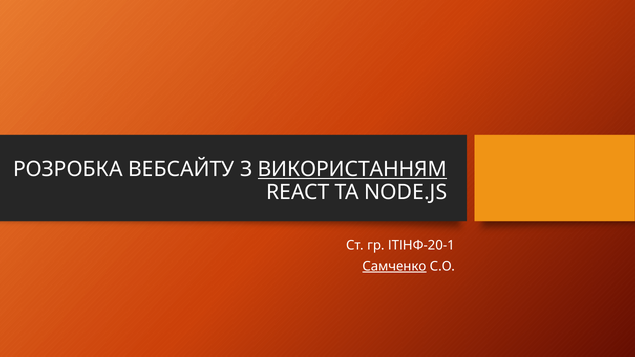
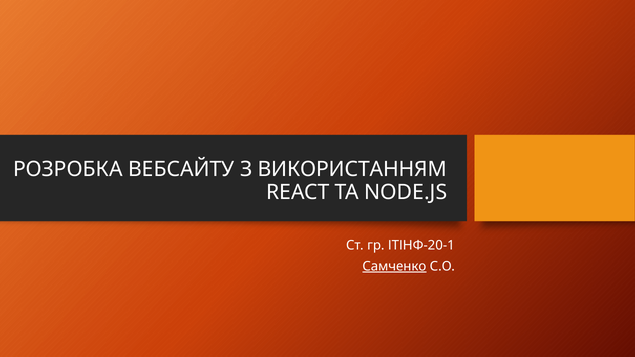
ВИКОРИСТАННЯМ underline: present -> none
